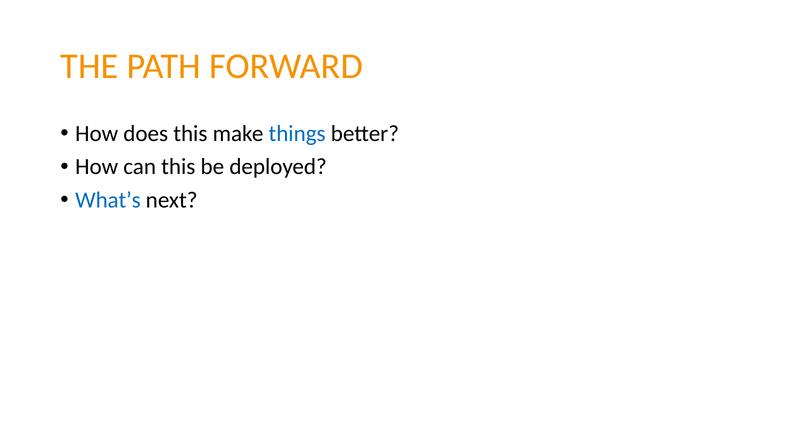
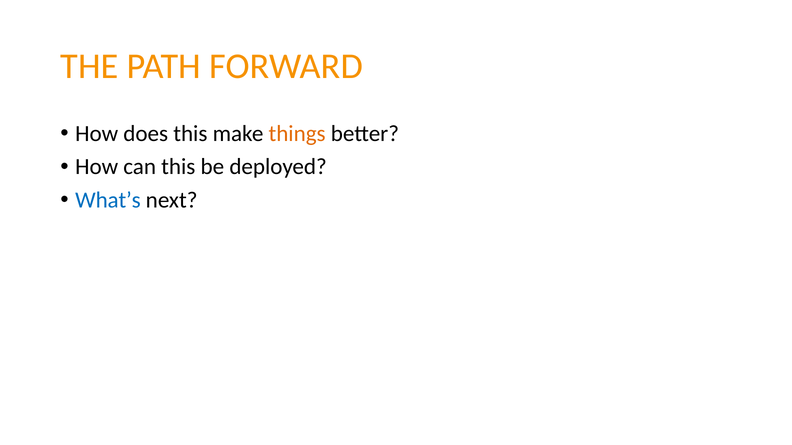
things colour: blue -> orange
